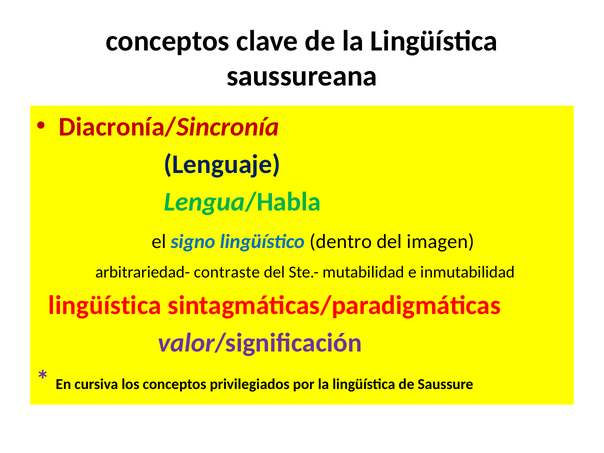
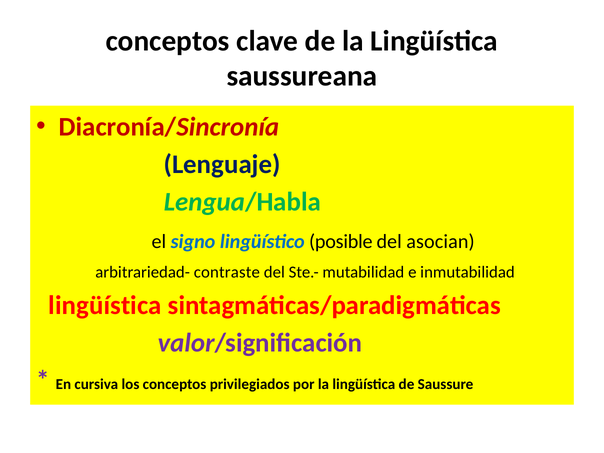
dentro: dentro -> posible
imagen: imagen -> asocian
